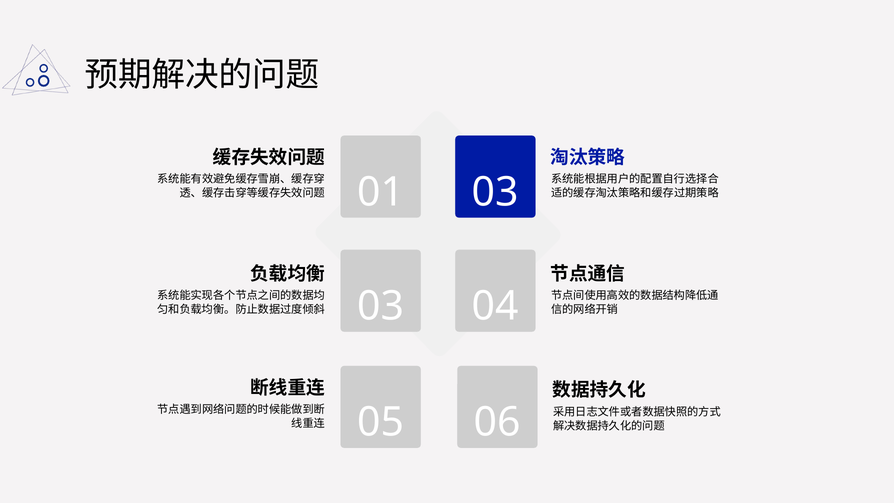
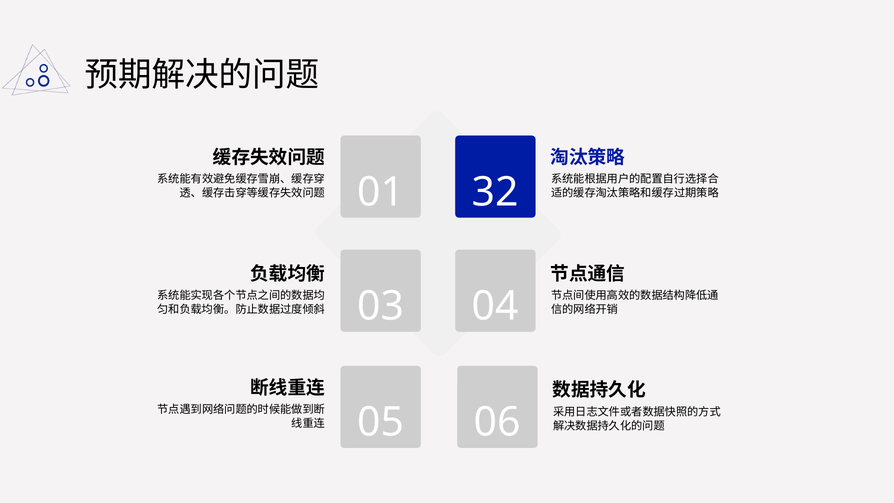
01 03: 03 -> 32
